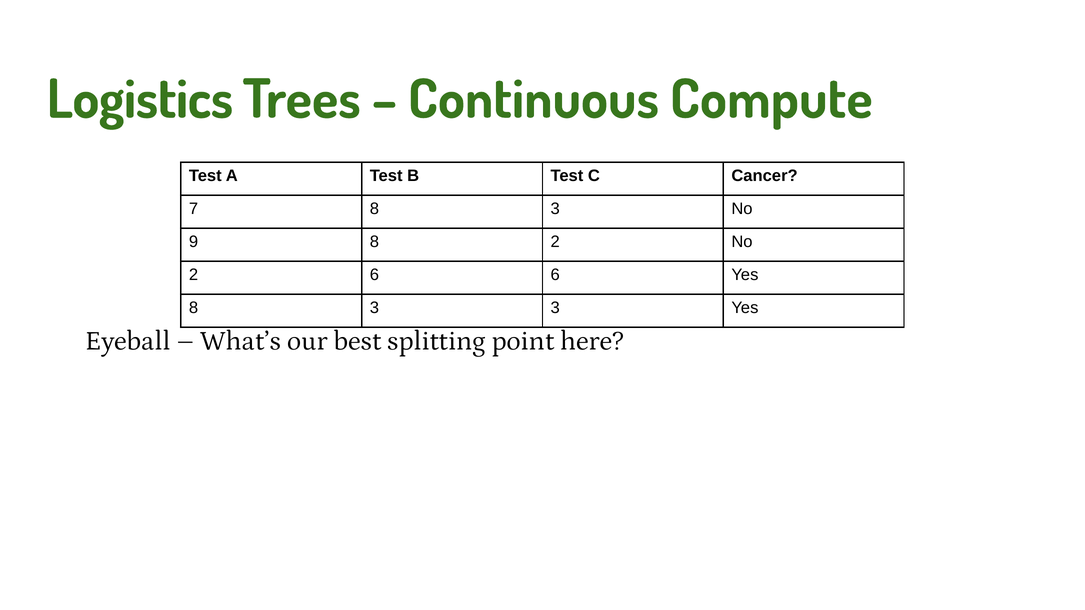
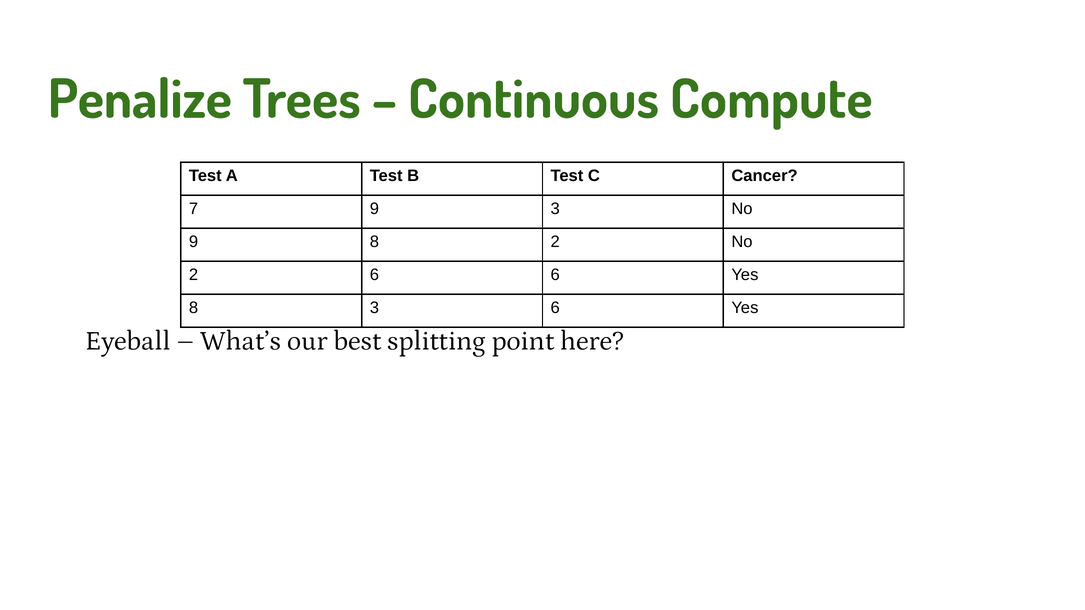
Logistics: Logistics -> Penalize
7 8: 8 -> 9
3 3: 3 -> 6
